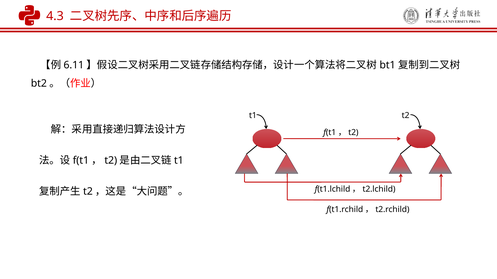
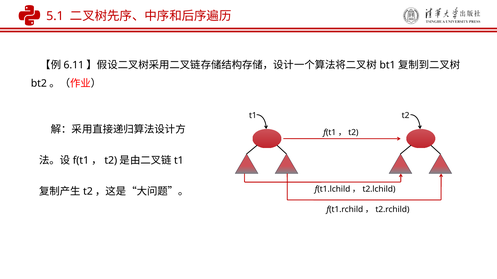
4.3: 4.3 -> 5.1
